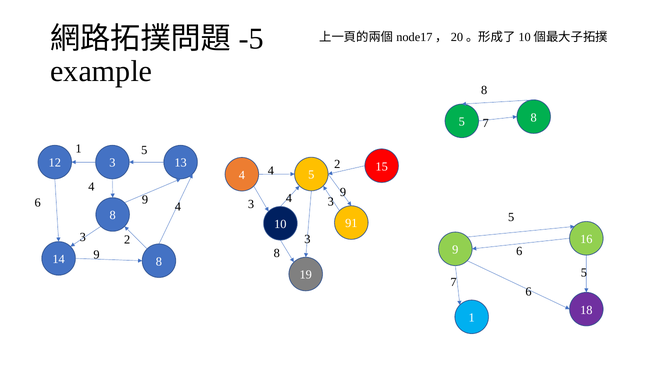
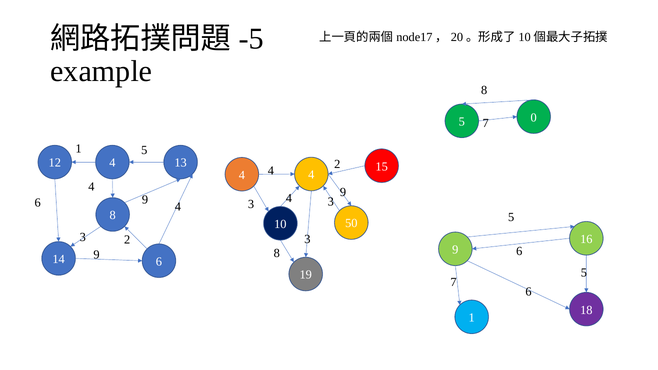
5 8: 8 -> 0
12 3: 3 -> 4
4 5: 5 -> 4
91: 91 -> 50
14 8: 8 -> 6
